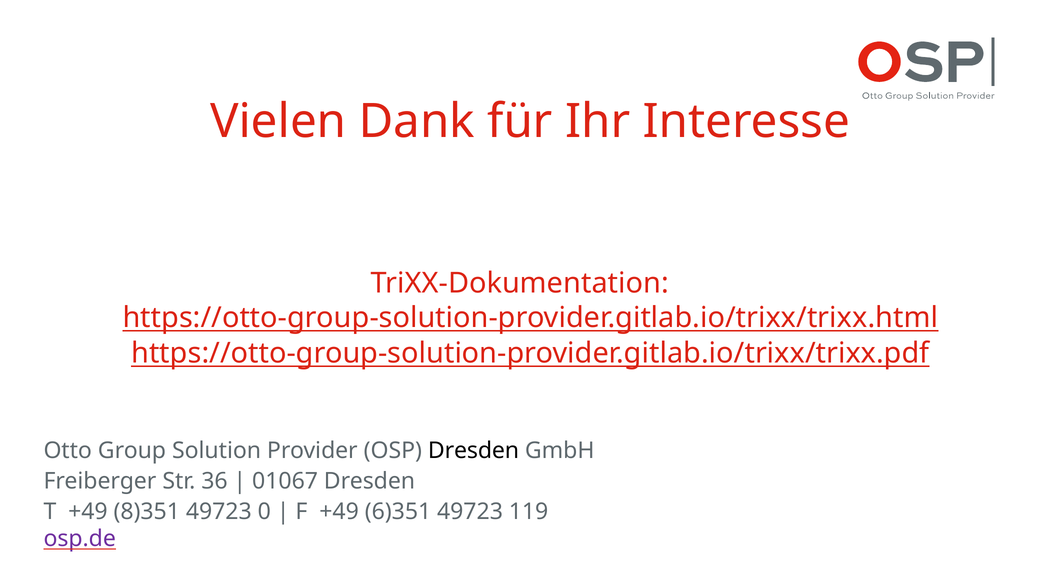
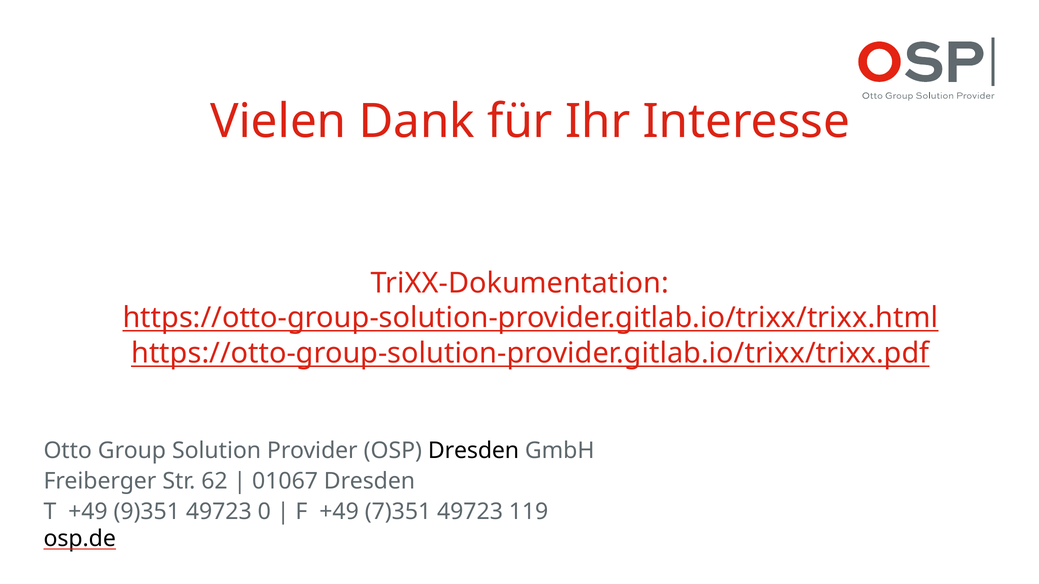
36: 36 -> 62
8)351: 8)351 -> 9)351
6)351: 6)351 -> 7)351
osp.de colour: purple -> black
